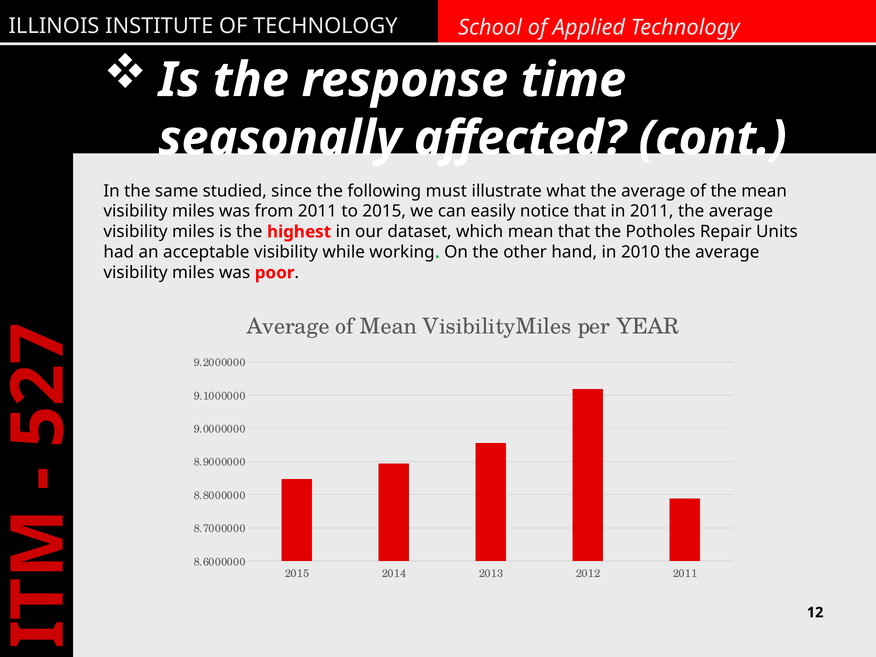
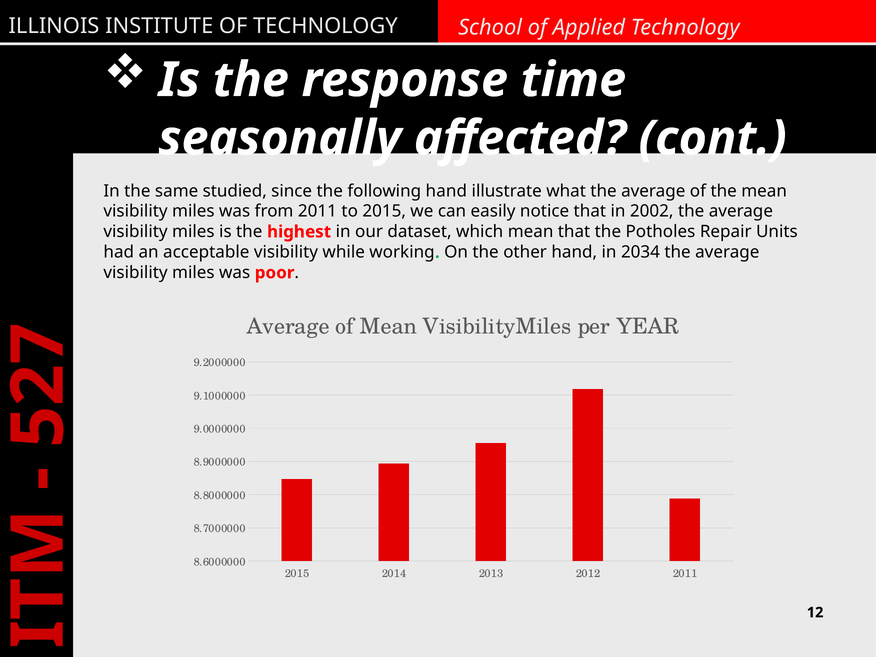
following must: must -> hand
in 2011: 2011 -> 2002
2010: 2010 -> 2034
